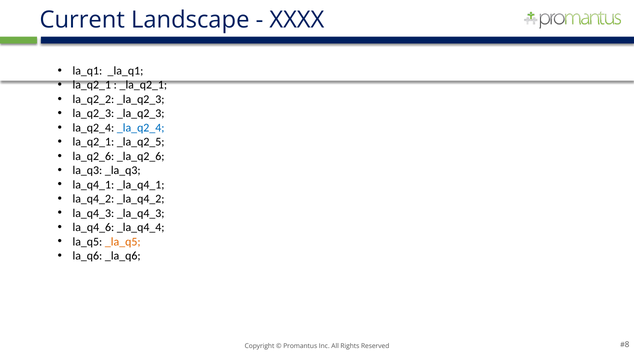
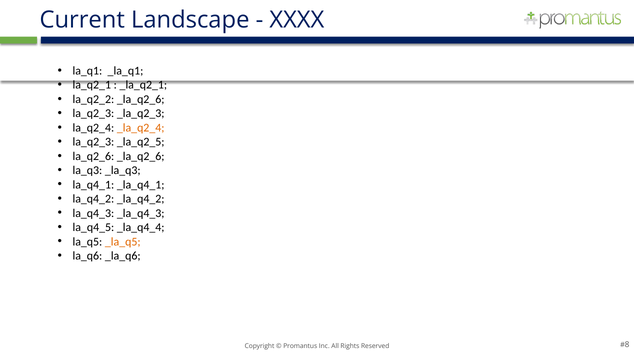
la_q2_2 _la_q2_3: _la_q2_3 -> _la_q2_6
_la_q2_4 colour: blue -> orange
la_q2_1 at (93, 142): la_q2_1 -> la_q2_3
la_q4_6: la_q4_6 -> la_q4_5
